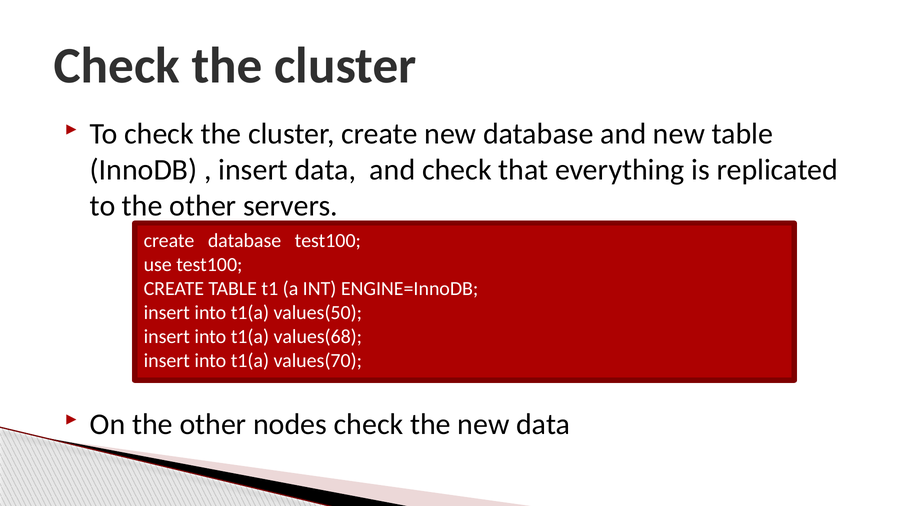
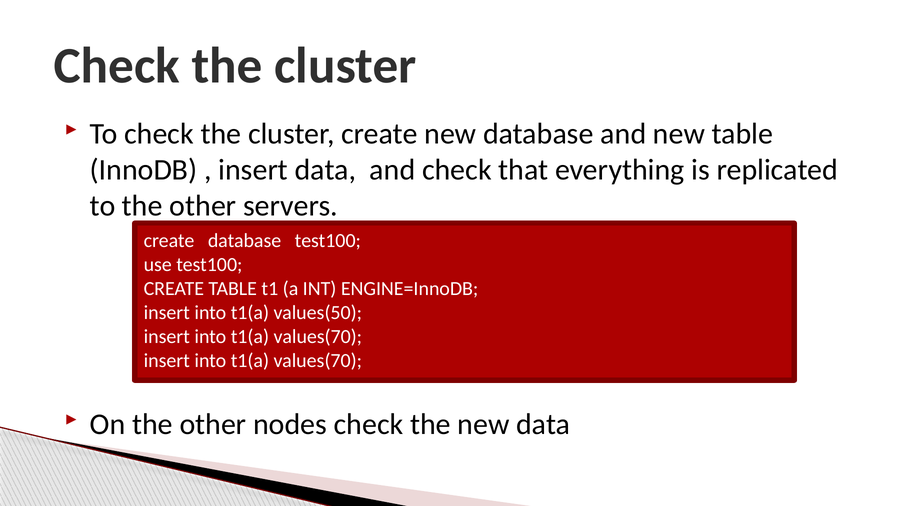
values(68 at (318, 337): values(68 -> values(70
